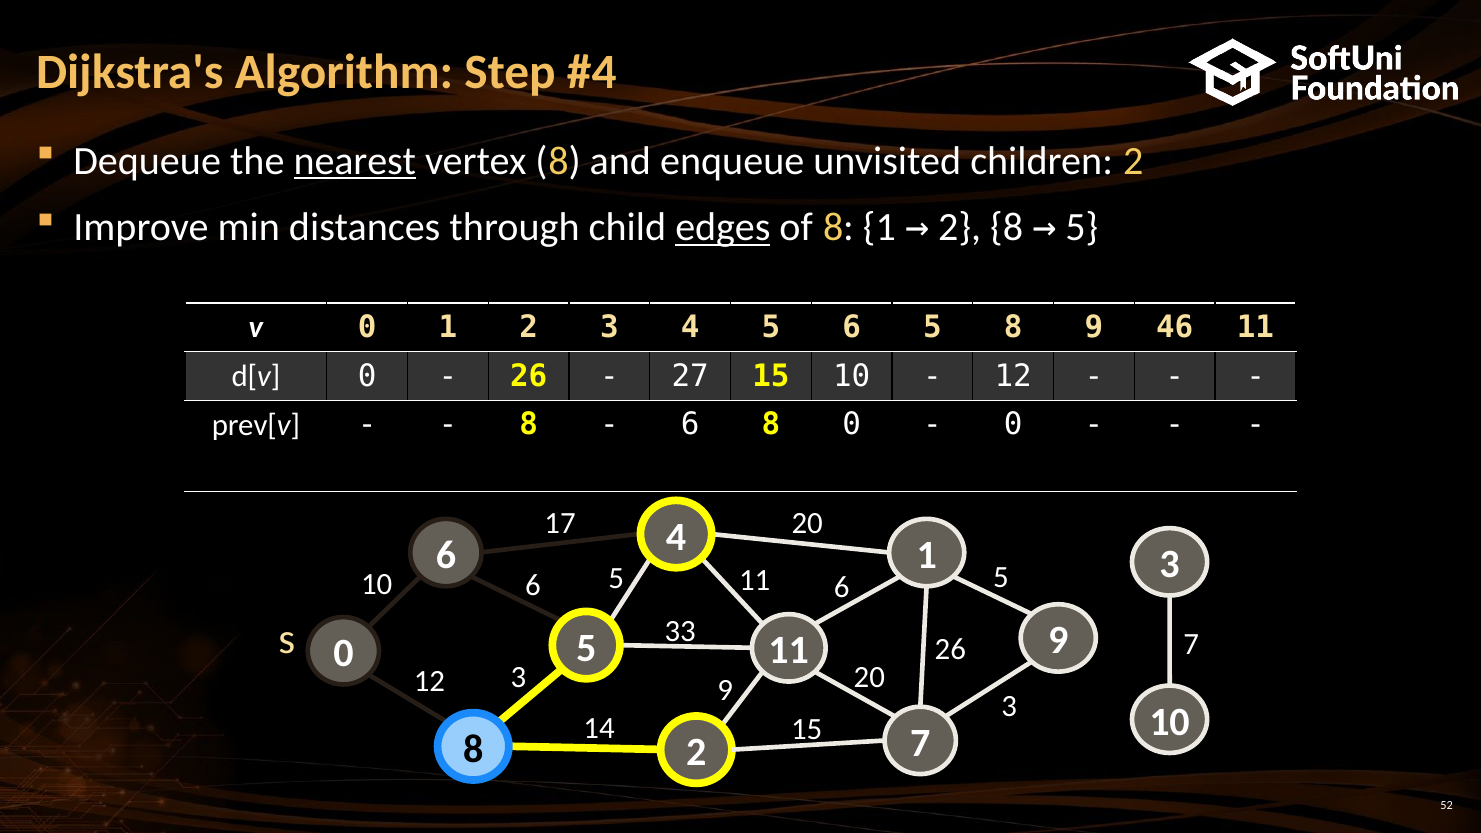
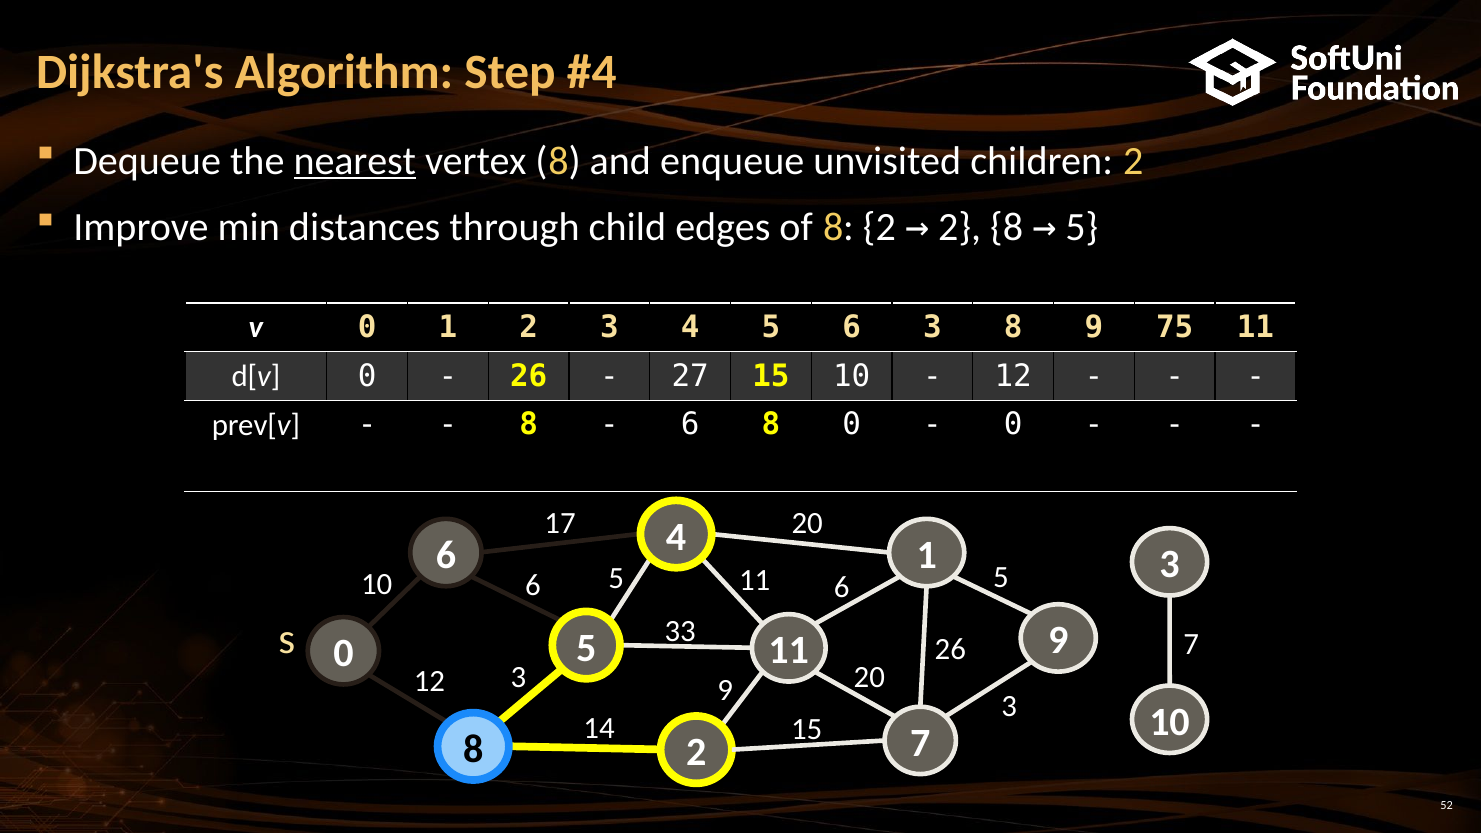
edges underline: present -> none
8 1: 1 -> 2
6 5: 5 -> 3
46: 46 -> 75
